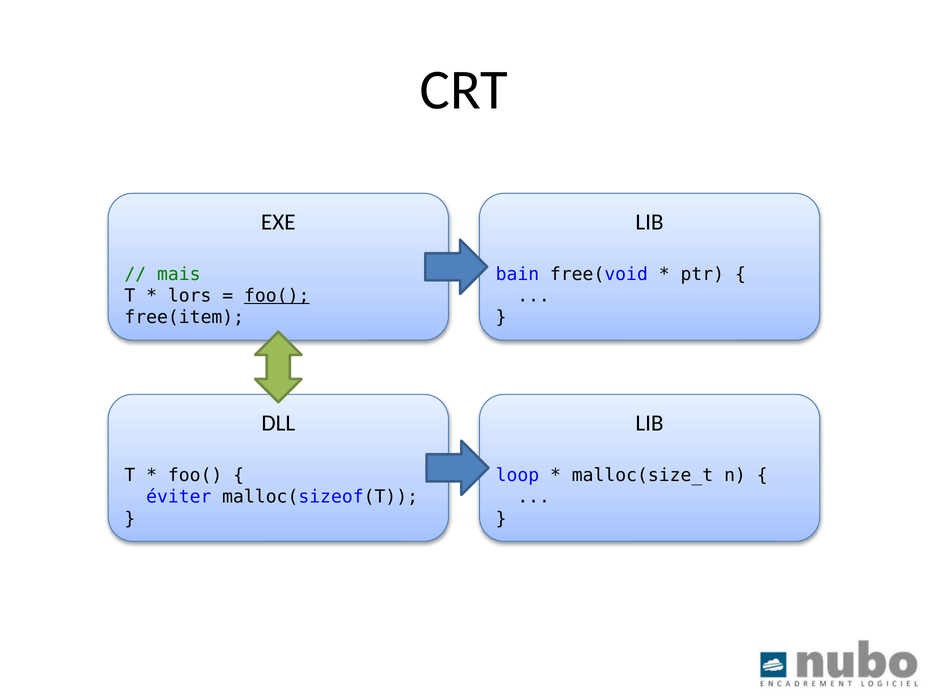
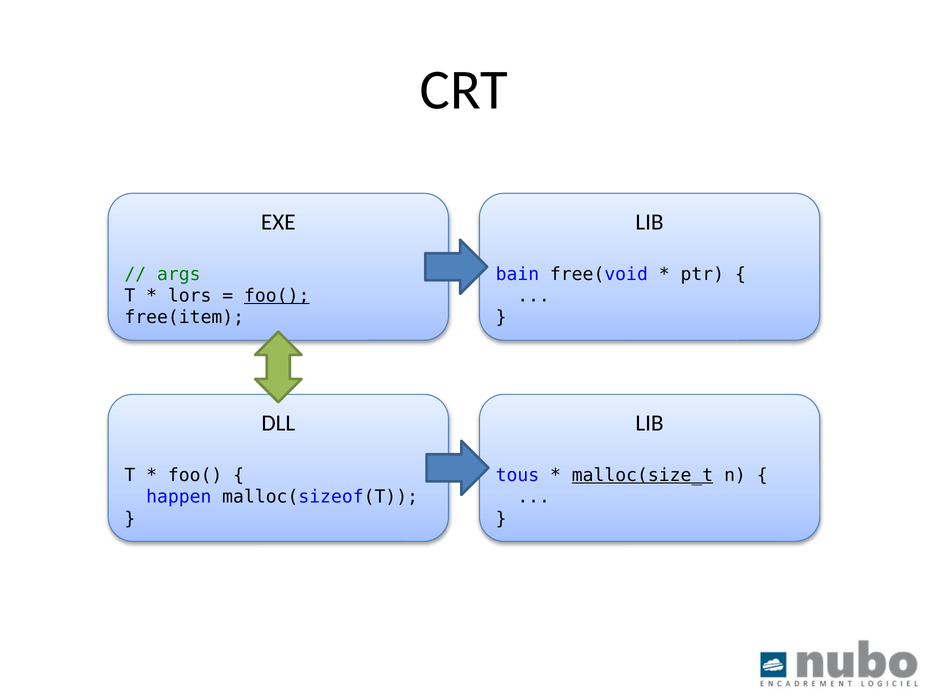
mais: mais -> args
loop: loop -> tous
malloc(size_t underline: none -> present
éviter: éviter -> happen
